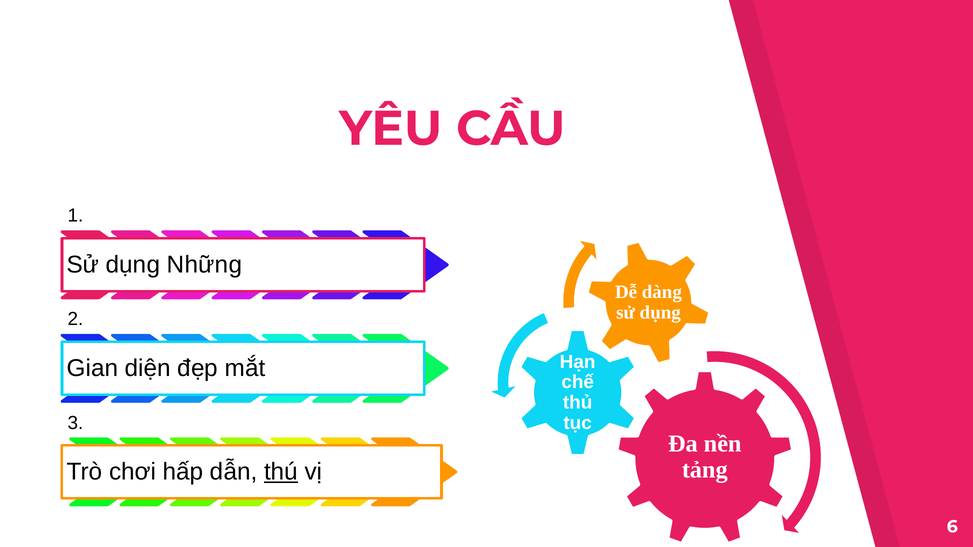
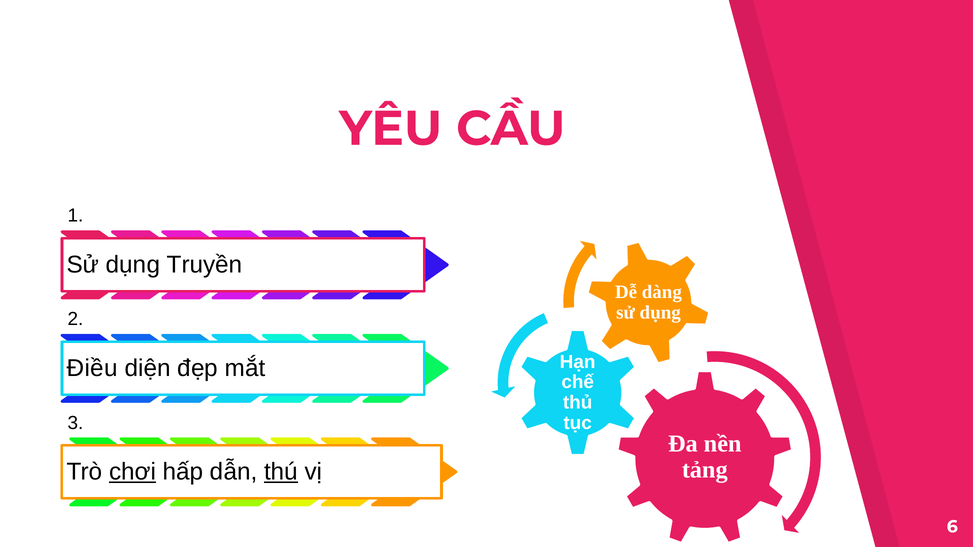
Những: Những -> Truyền
Gian: Gian -> Điều
chơi underline: none -> present
